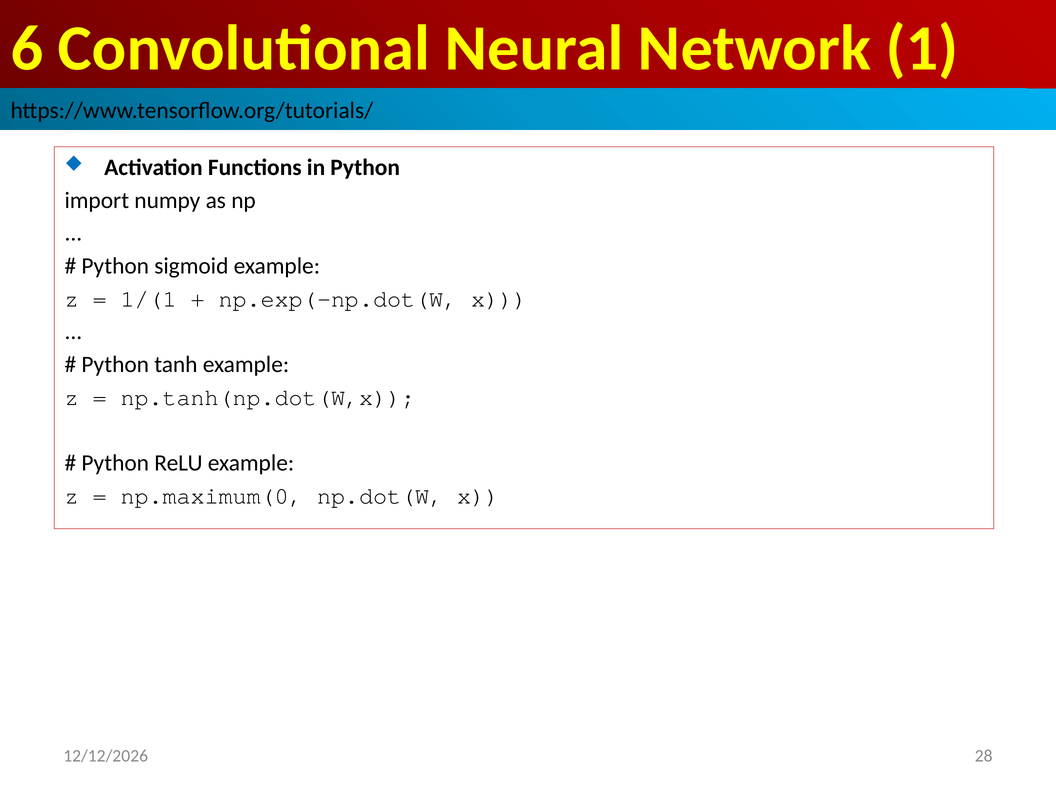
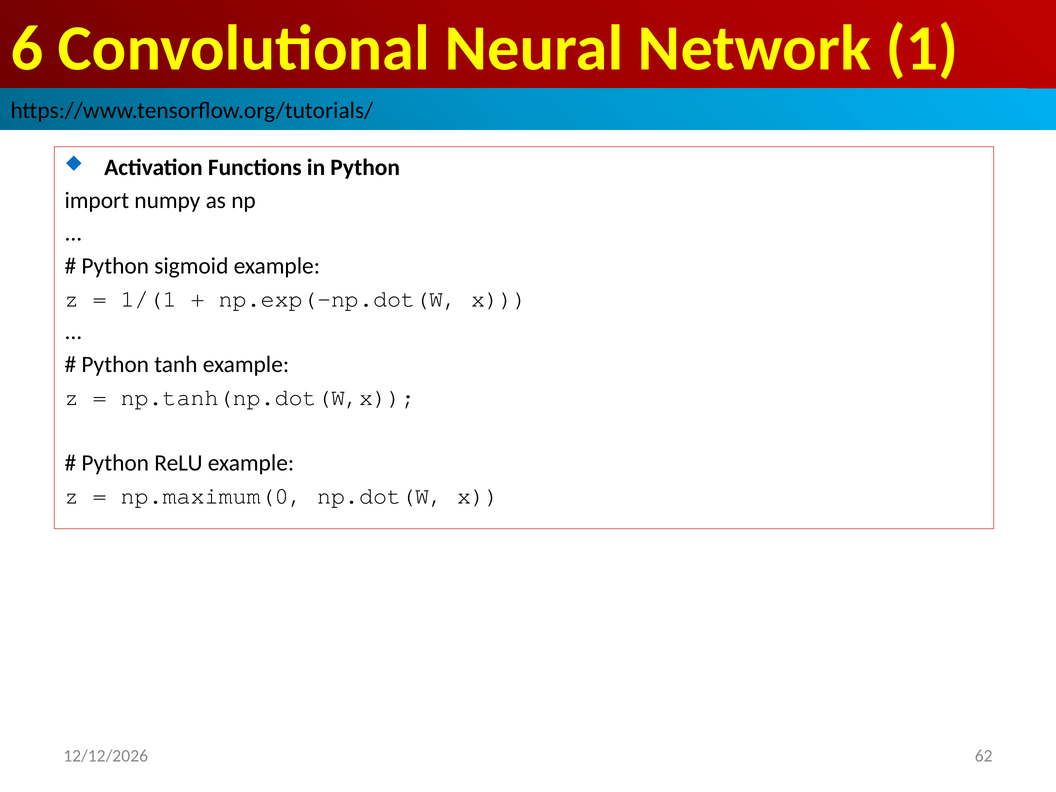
28: 28 -> 62
